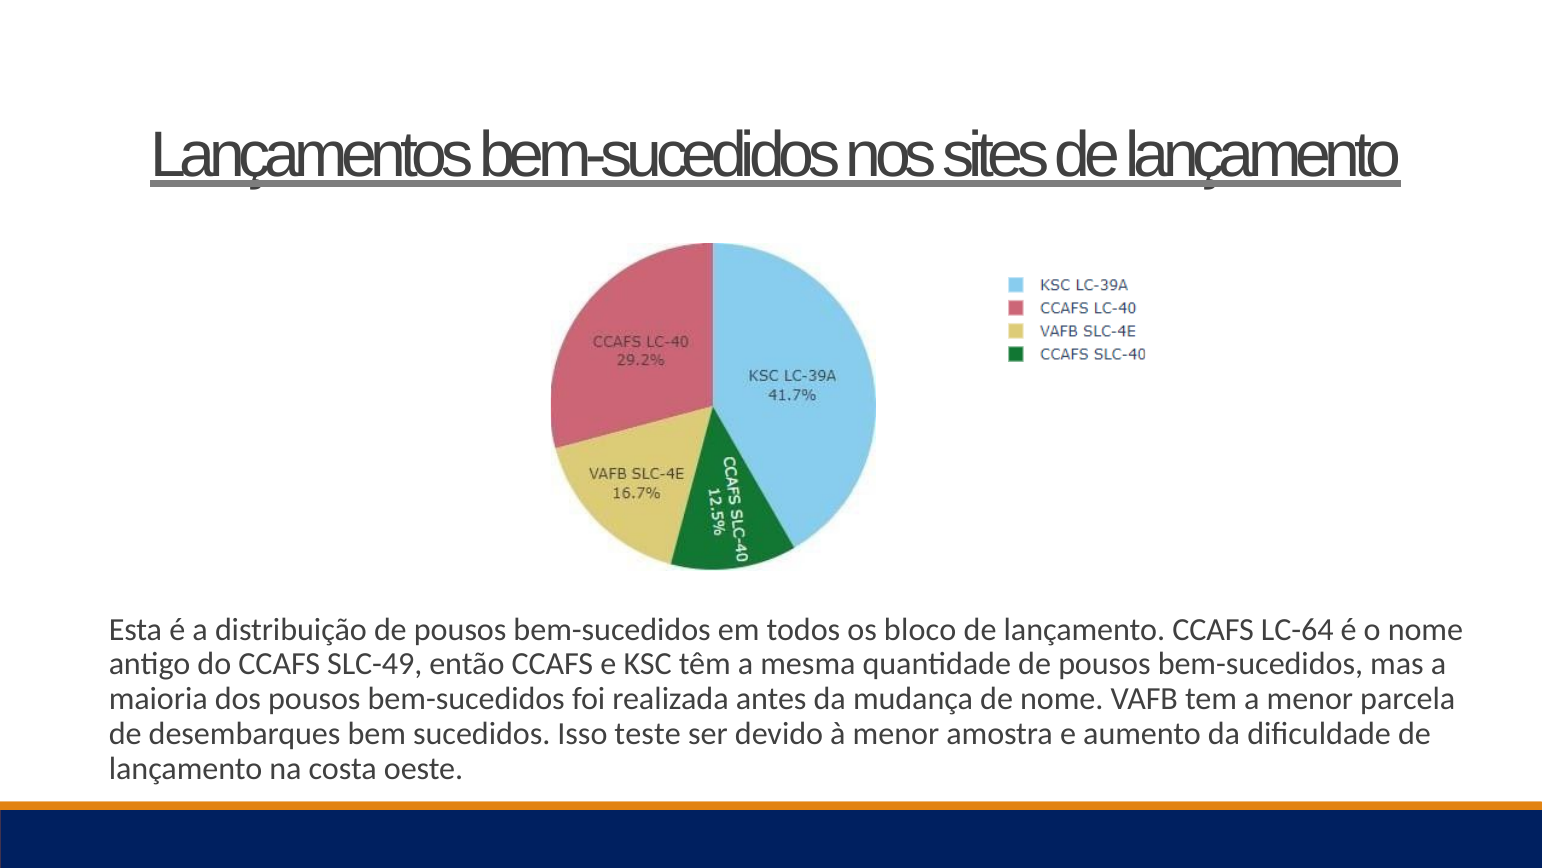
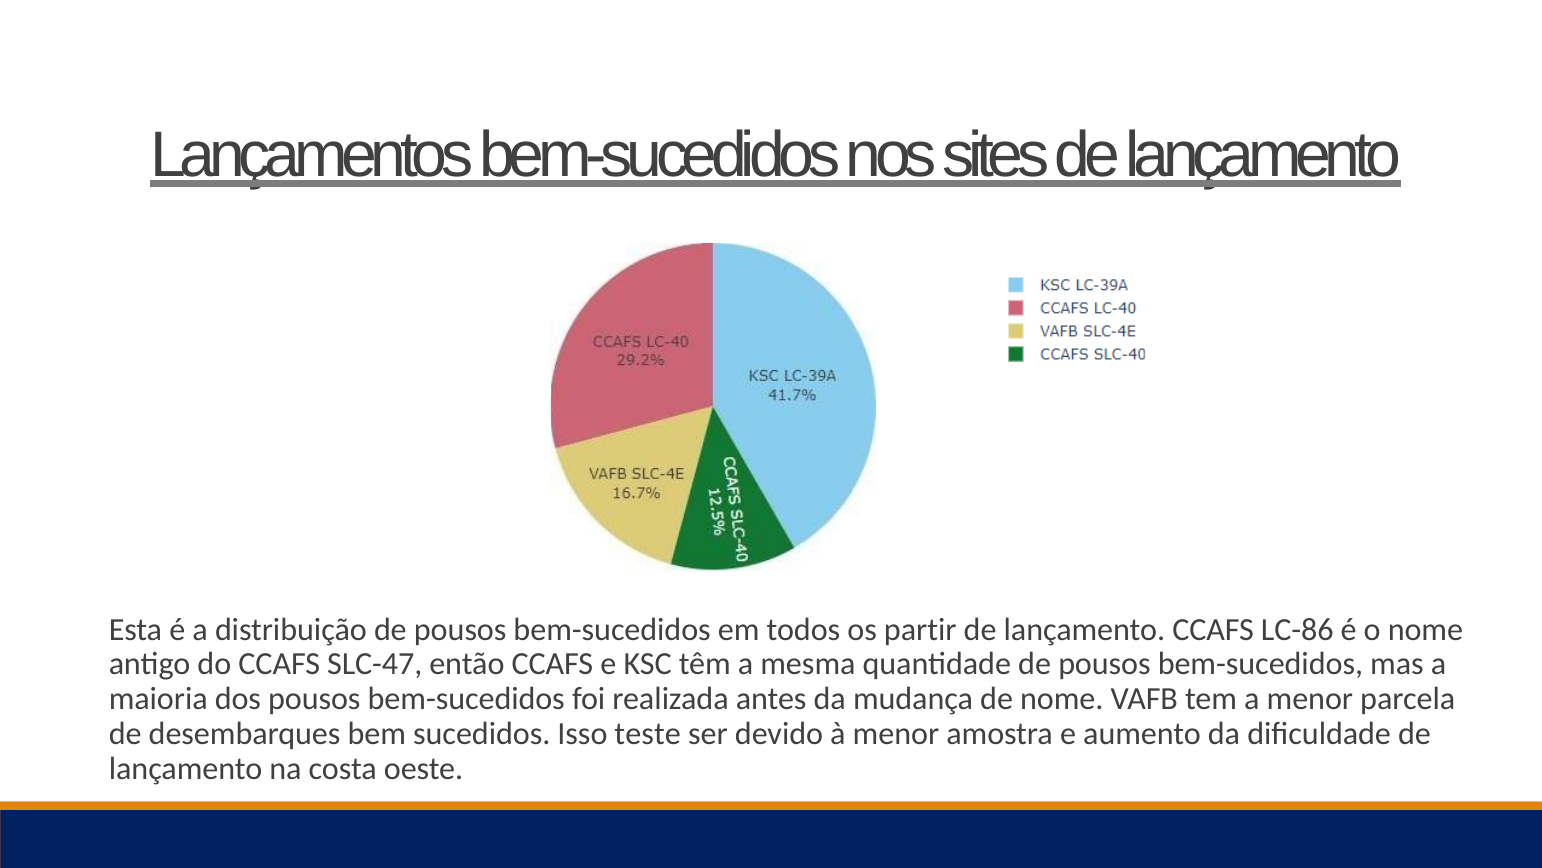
bloco: bloco -> partir
LC-64: LC-64 -> LC-86
SLC-49: SLC-49 -> SLC-47
